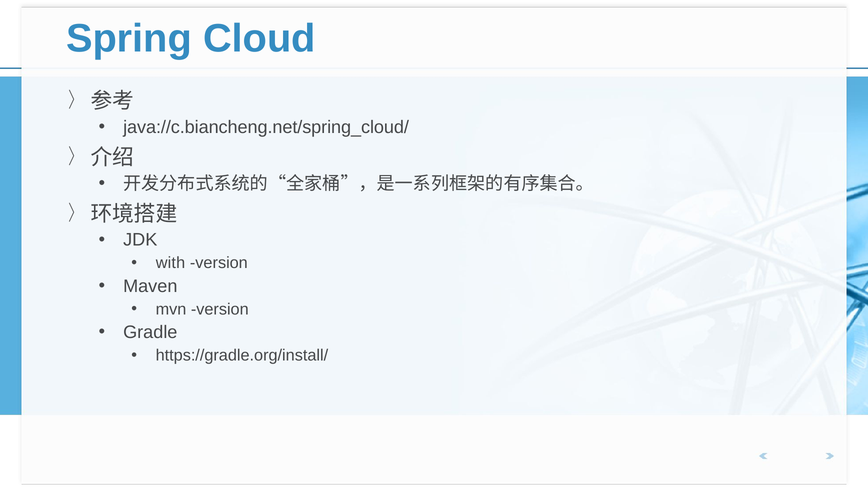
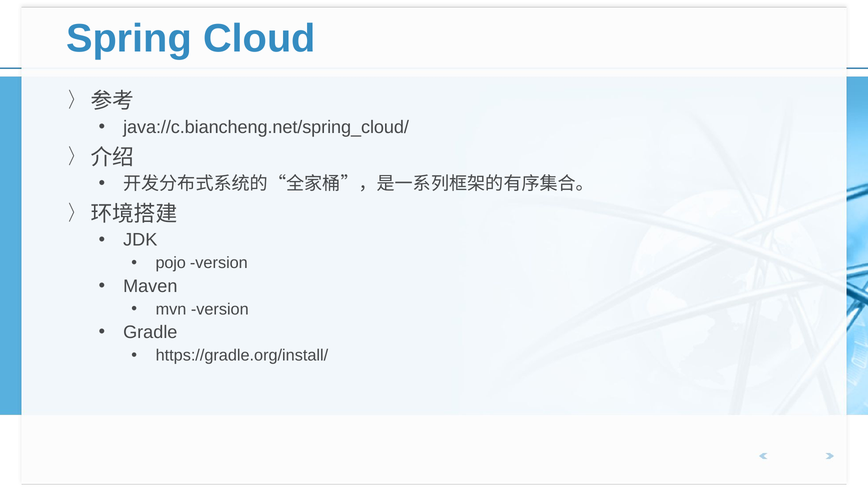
with: with -> pojo
